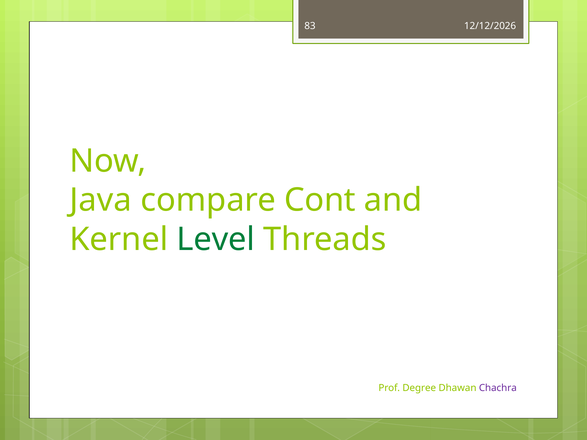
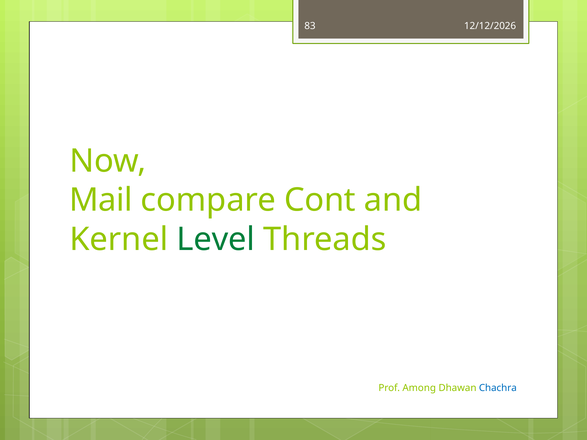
Java: Java -> Mail
Degree: Degree -> Among
Chachra colour: purple -> blue
